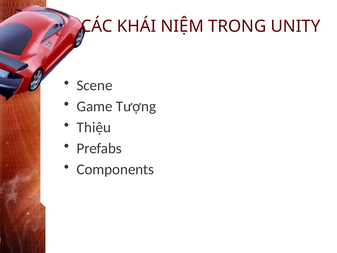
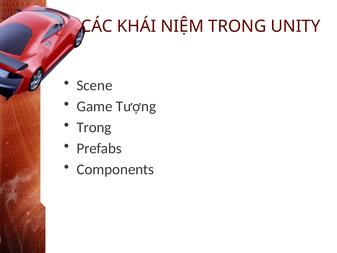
Thiệu at (94, 127): Thiệu -> Trong
